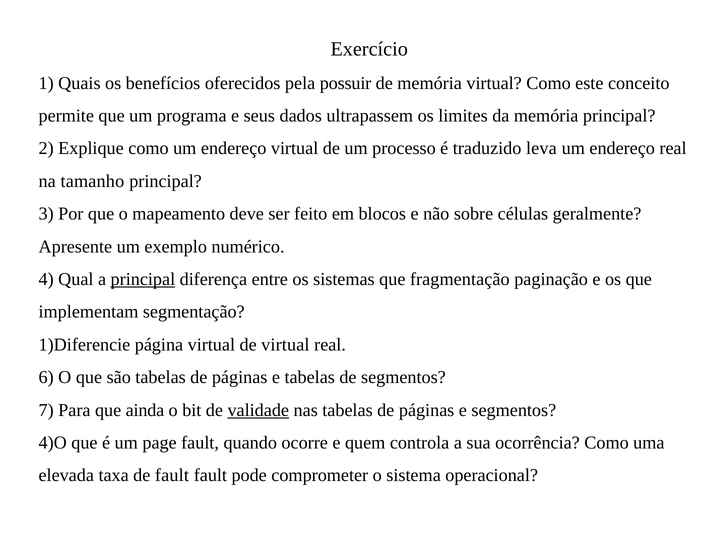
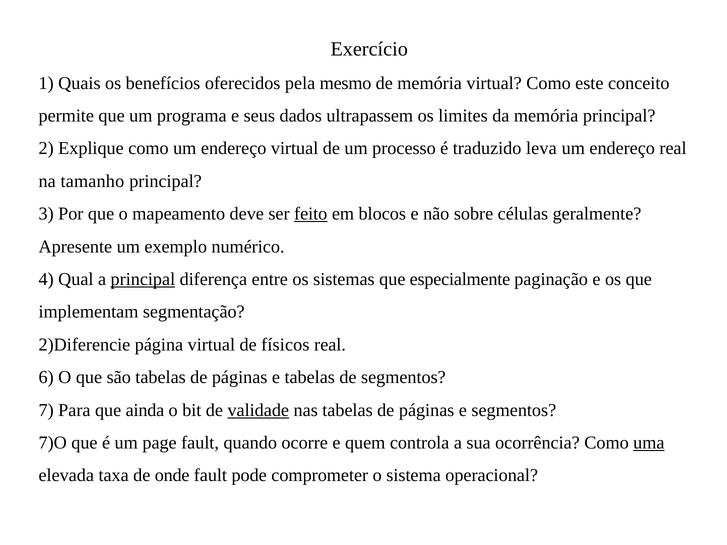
possuir: possuir -> mesmo
feito underline: none -> present
fragmentação: fragmentação -> especialmente
1)Diferencie: 1)Diferencie -> 2)Diferencie
de virtual: virtual -> físicos
4)O: 4)O -> 7)O
uma underline: none -> present
de fault: fault -> onde
